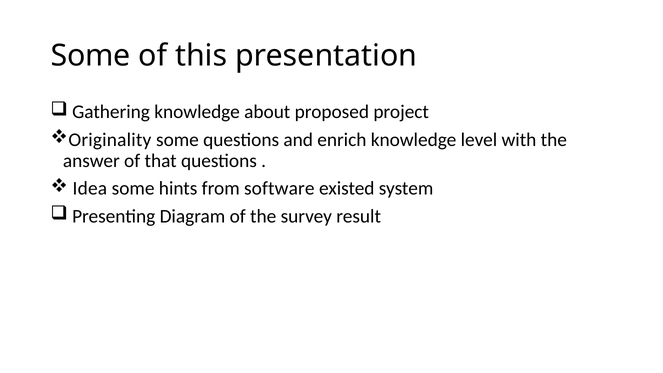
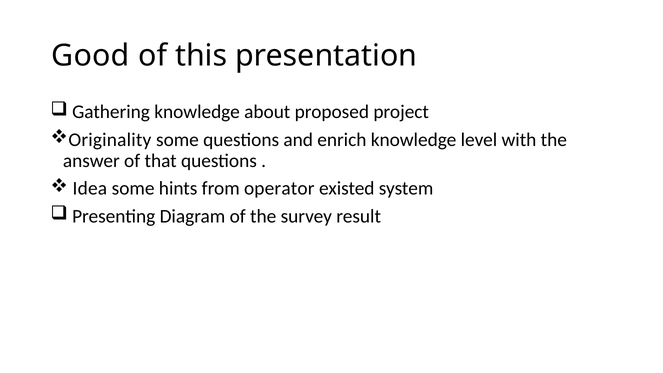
Some at (91, 56): Some -> Good
software: software -> operator
